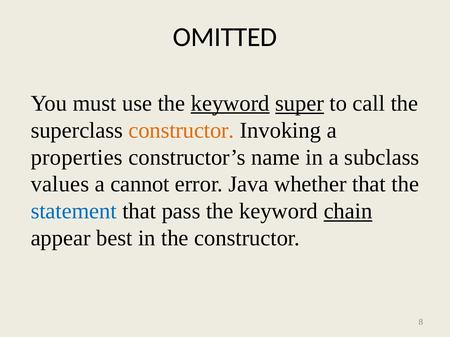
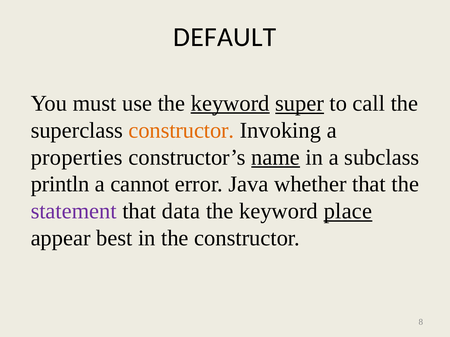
OMITTED: OMITTED -> DEFAULT
name underline: none -> present
values: values -> println
statement colour: blue -> purple
pass: pass -> data
chain: chain -> place
